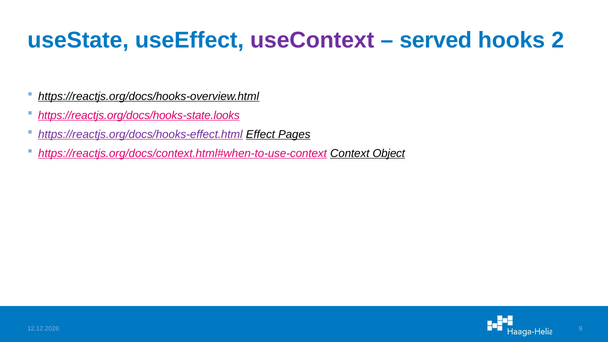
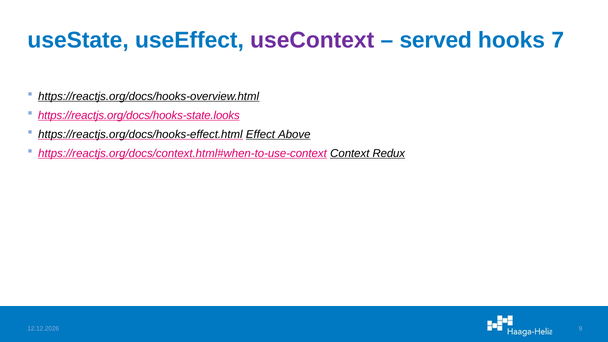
2: 2 -> 7
https://reactjs.org/docs/hooks-effect.html colour: purple -> black
Pages: Pages -> Above
Object: Object -> Redux
